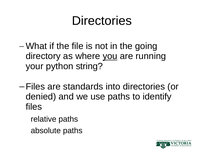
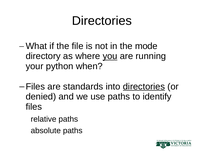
going: going -> mode
string: string -> when
directories at (144, 87) underline: none -> present
